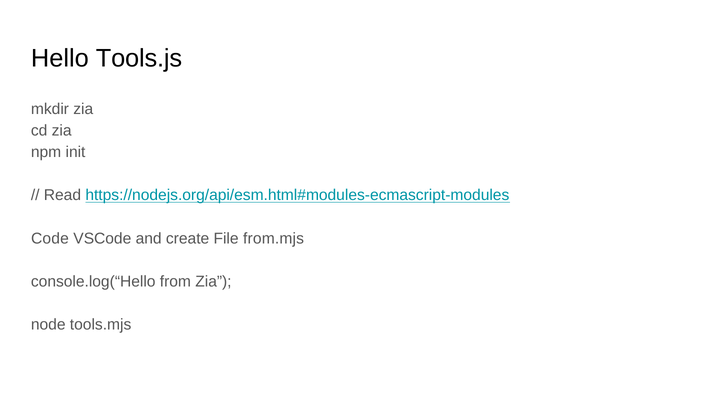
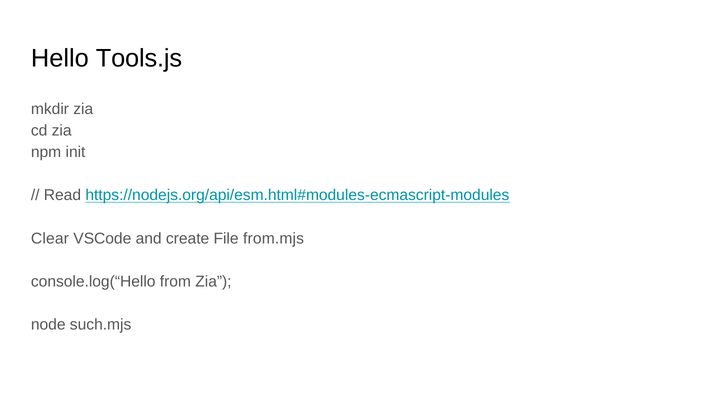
Code: Code -> Clear
tools.mjs: tools.mjs -> such.mjs
